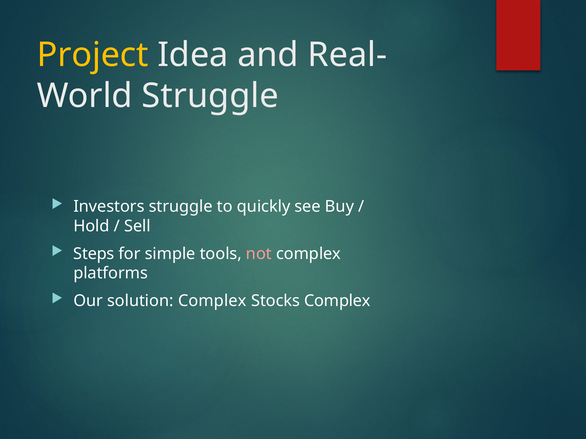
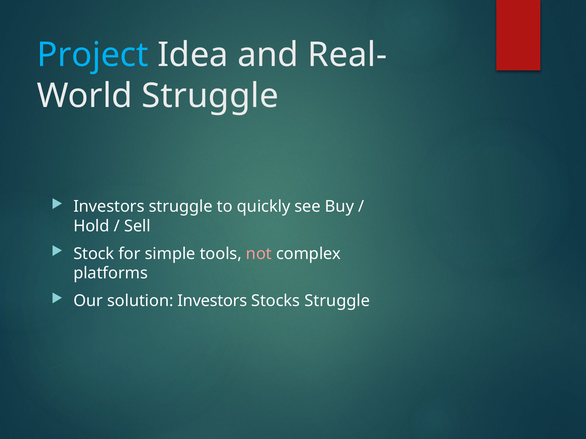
Project colour: yellow -> light blue
Steps: Steps -> Stock
solution Complex: Complex -> Investors
Stocks Complex: Complex -> Struggle
